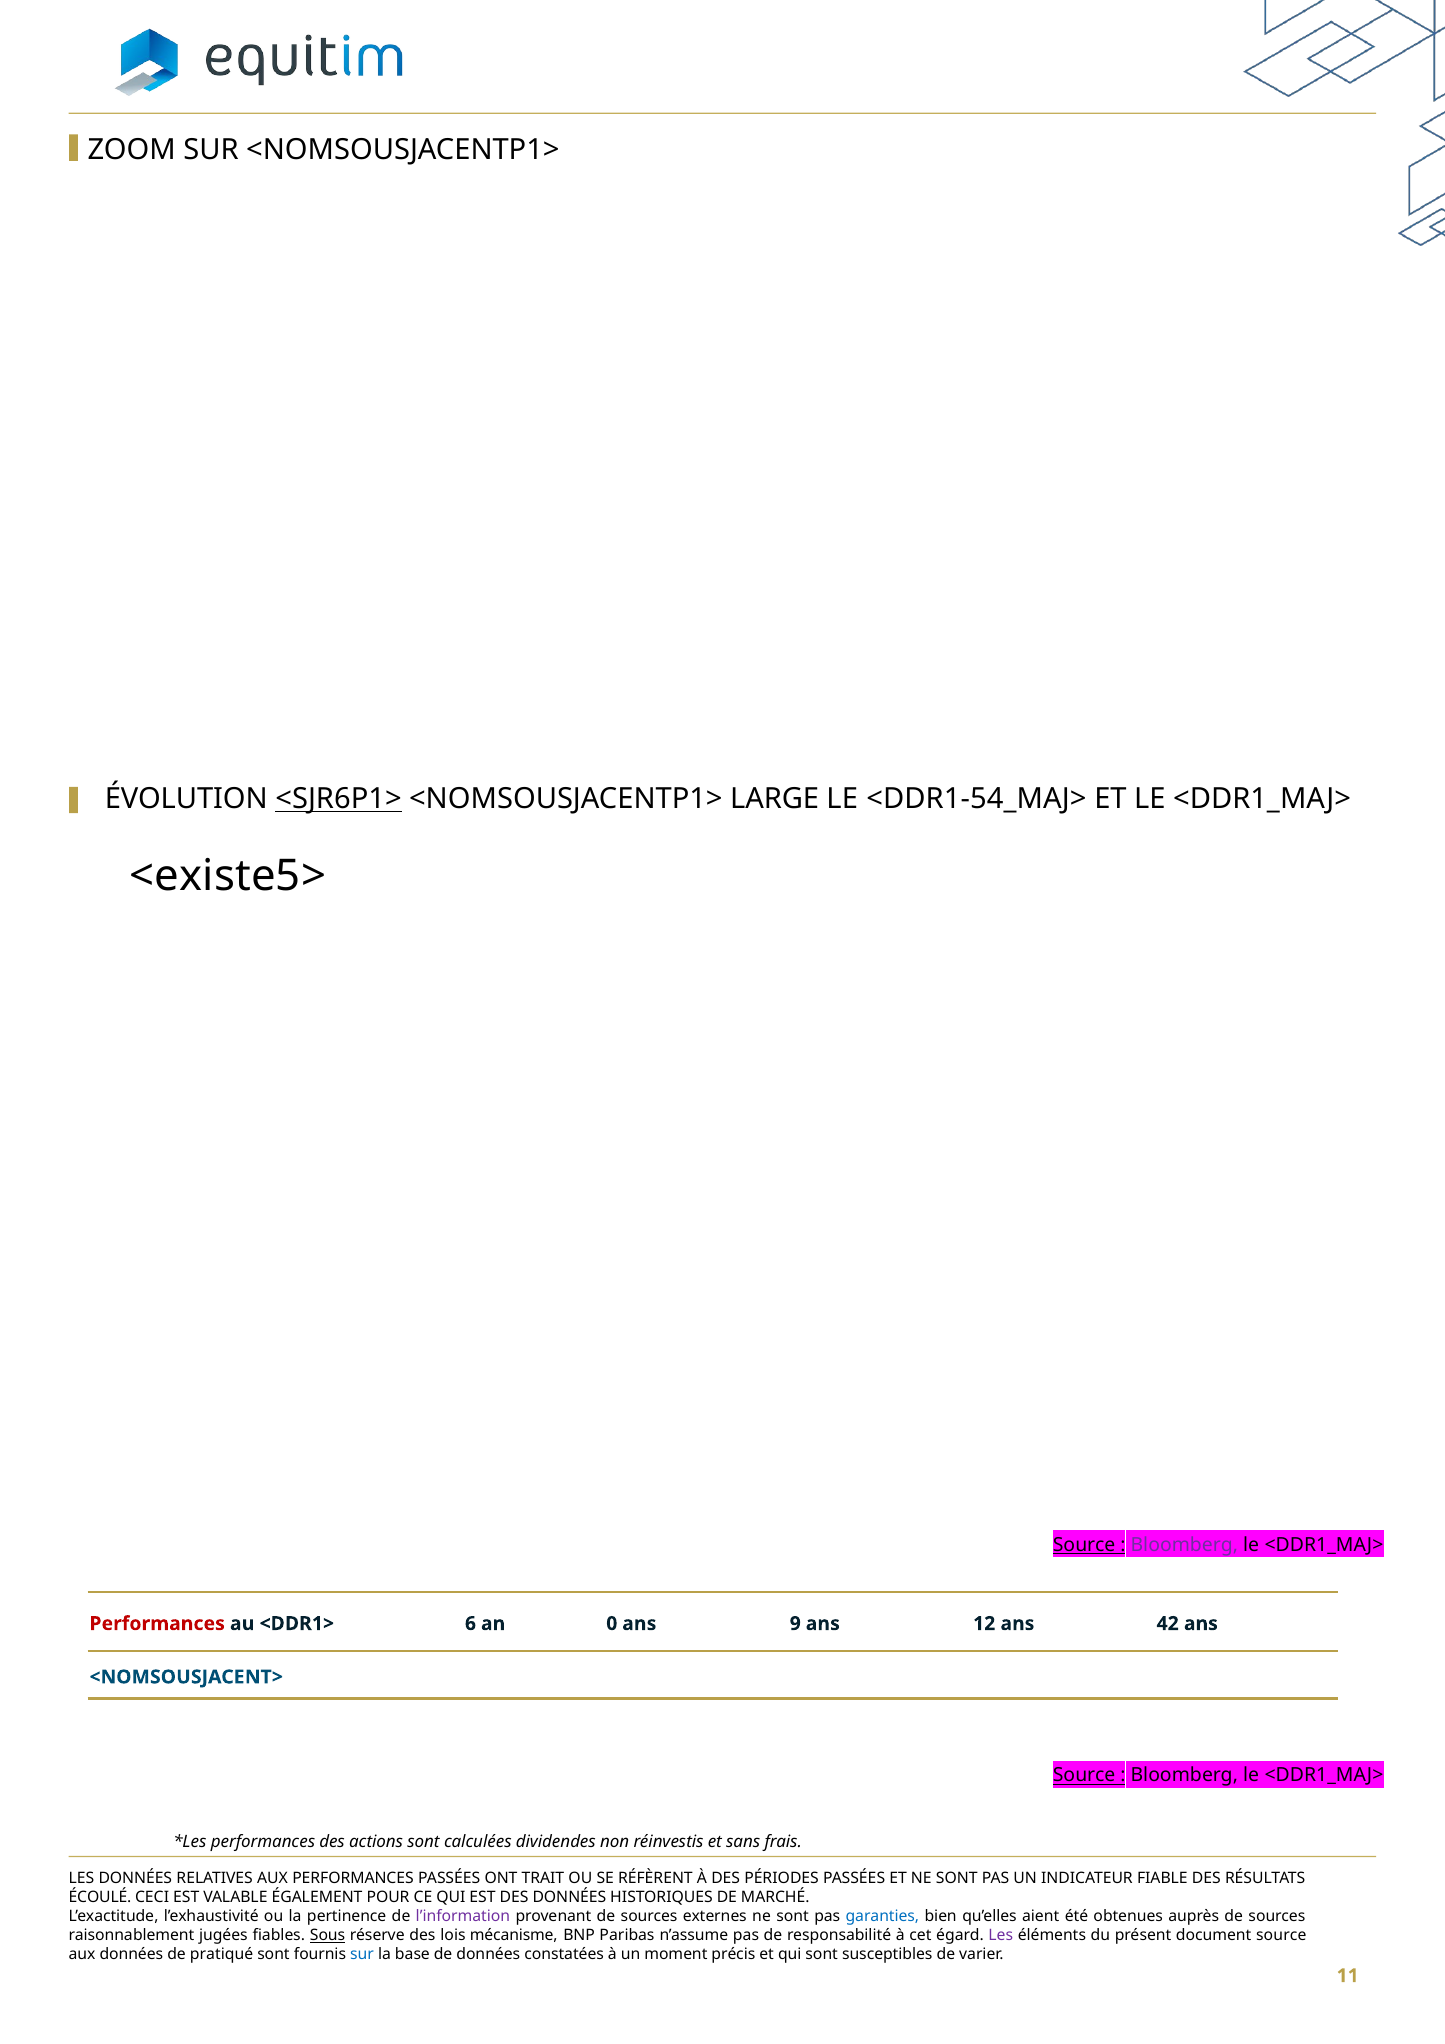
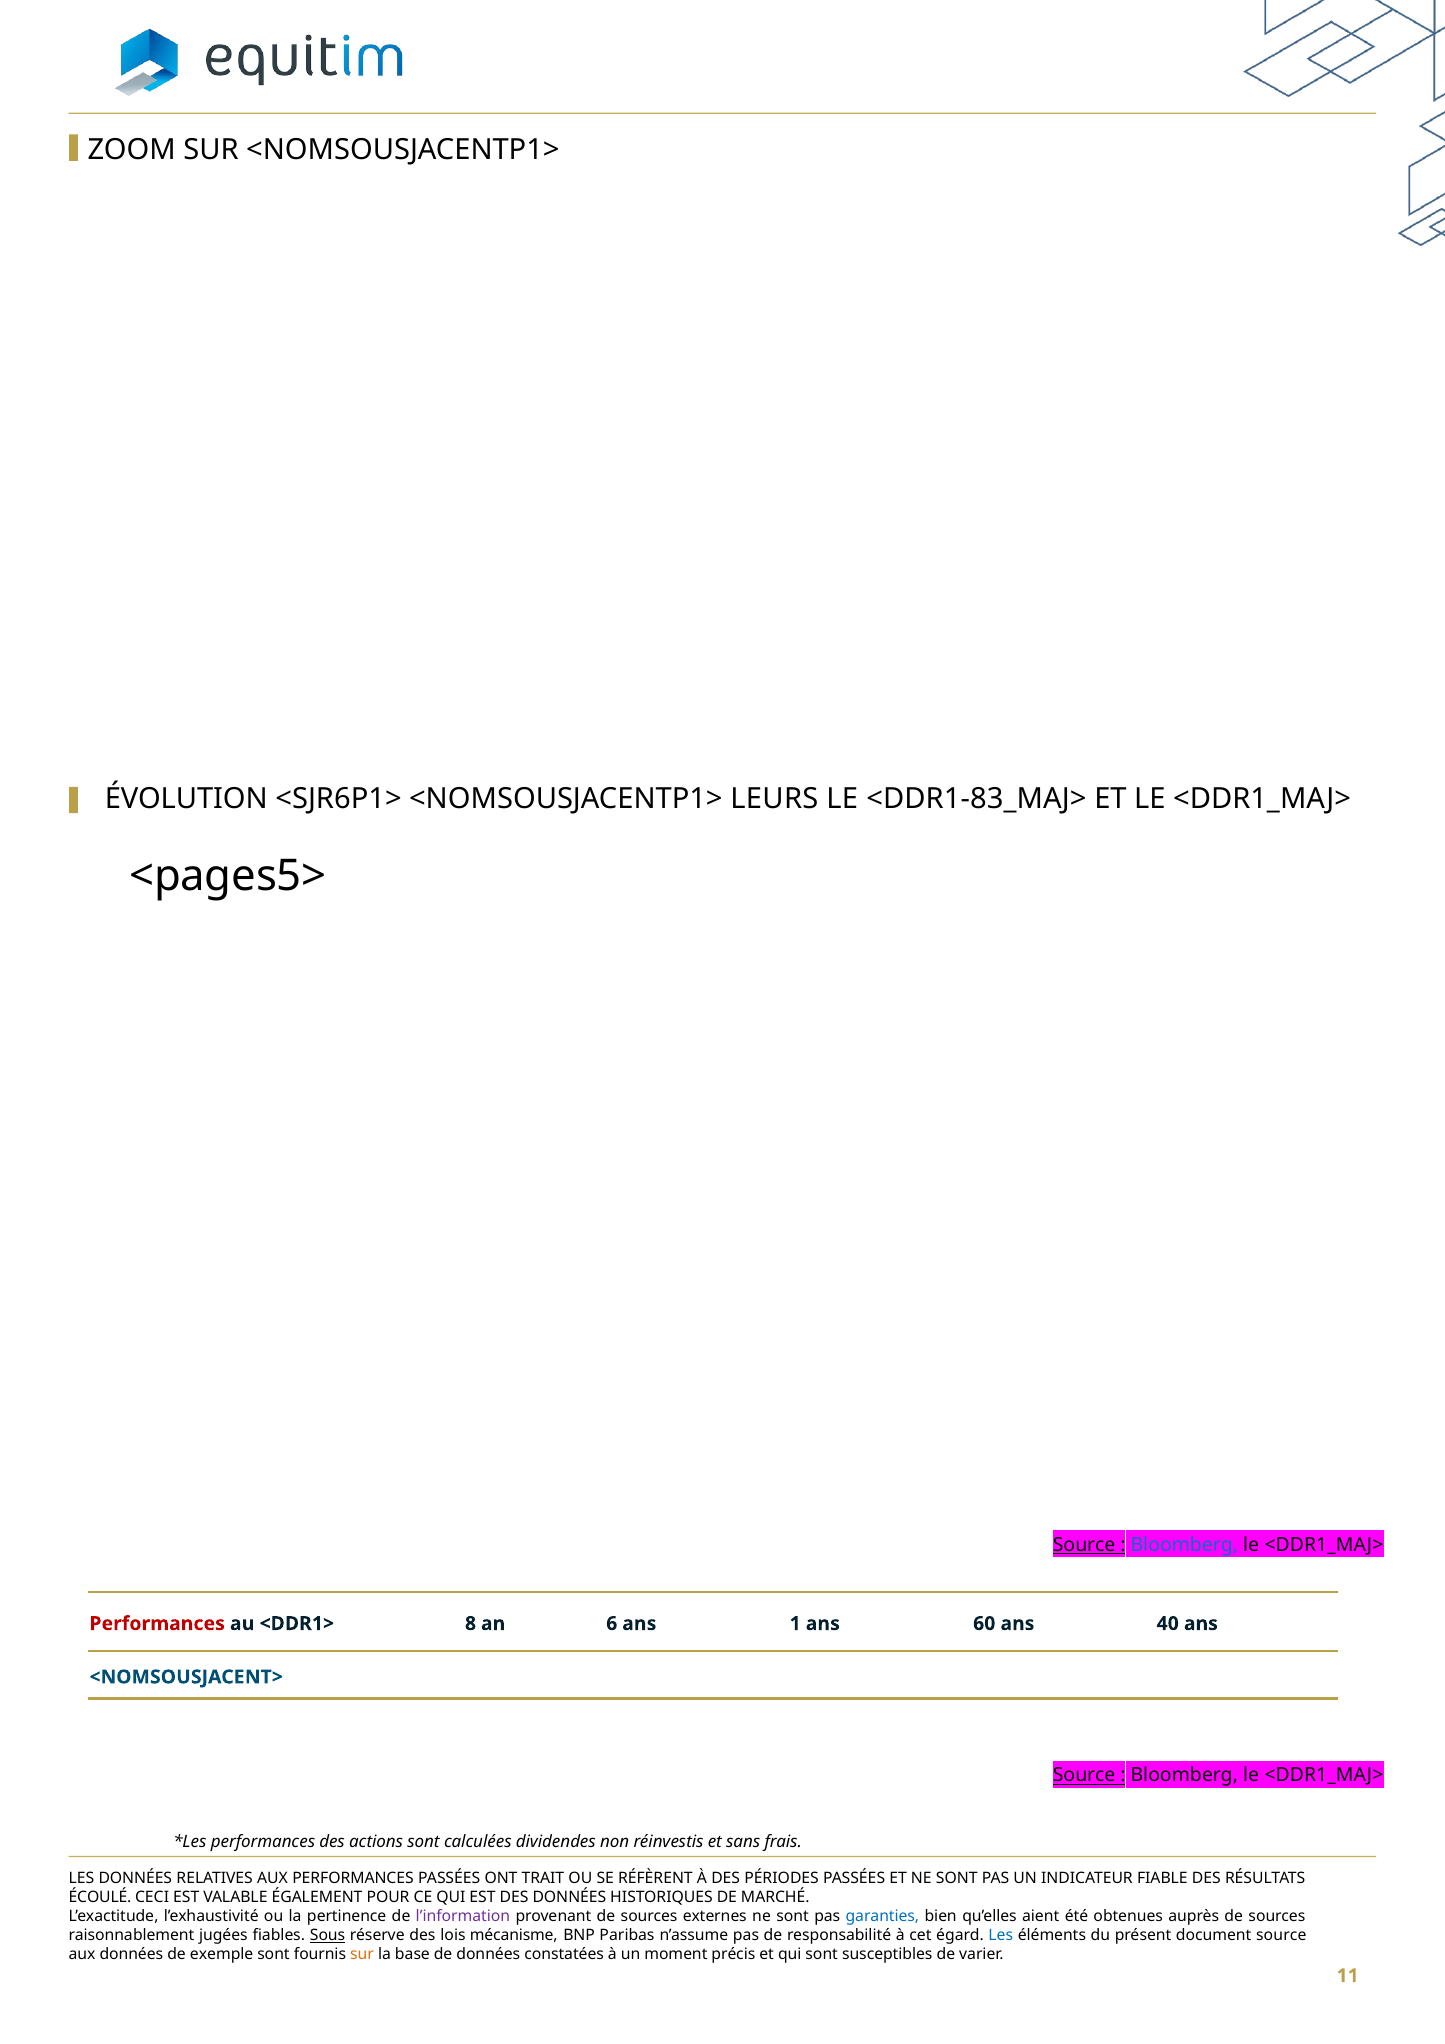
<SJR6P1> underline: present -> none
LARGE: LARGE -> LEURS
<DDR1-54_MAJ>: <DDR1-54_MAJ> -> <DDR1-83_MAJ>
<existe5>: <existe5> -> <pages5>
Bloomberg at (1184, 1544) colour: purple -> blue
6: 6 -> 8
0: 0 -> 6
9: 9 -> 1
12: 12 -> 60
42: 42 -> 40
Les at (1001, 1935) colour: purple -> blue
pratiqué: pratiqué -> exemple
sur at (362, 1954) colour: blue -> orange
